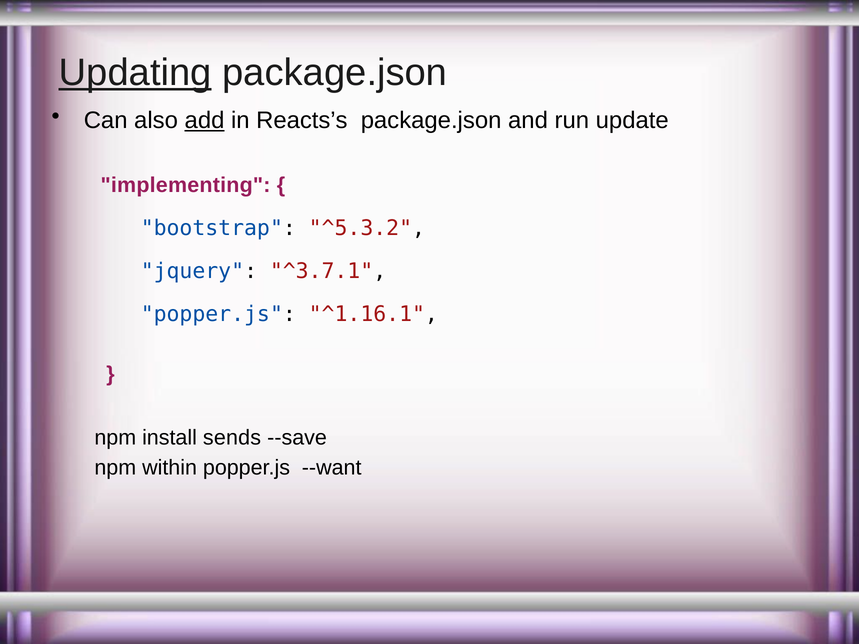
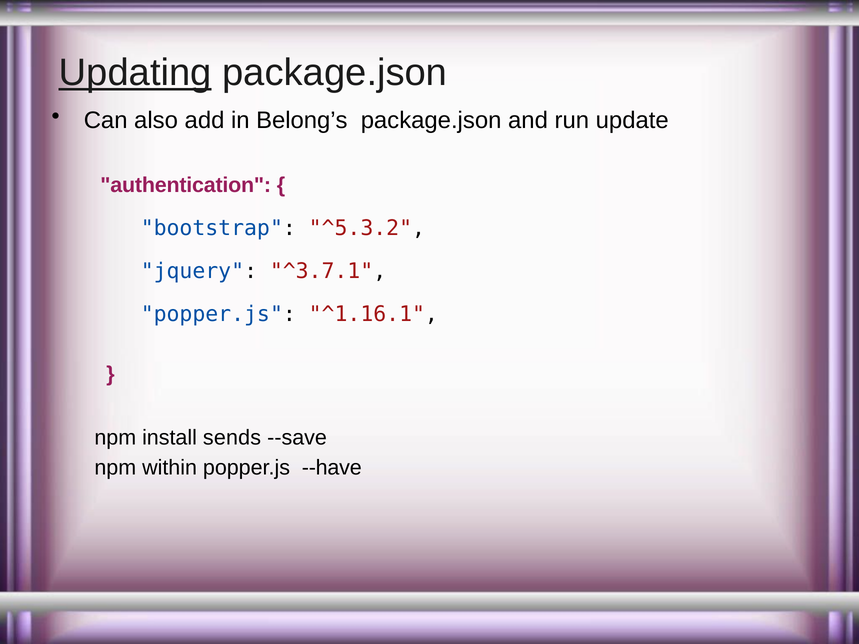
add underline: present -> none
Reacts’s: Reacts’s -> Belong’s
implementing: implementing -> authentication
--want: --want -> --have
